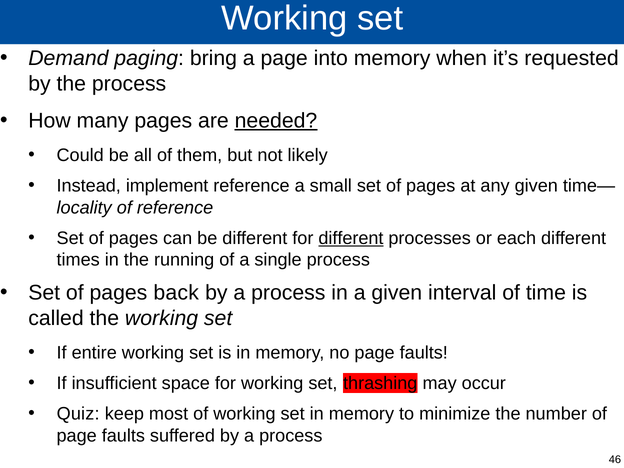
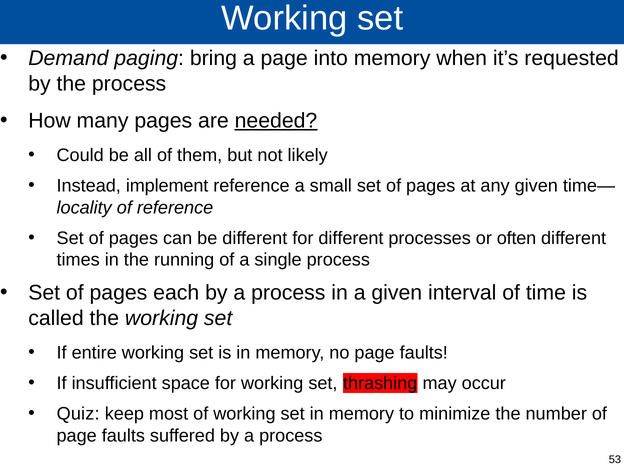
different at (351, 238) underline: present -> none
each: each -> often
back: back -> each
46: 46 -> 53
